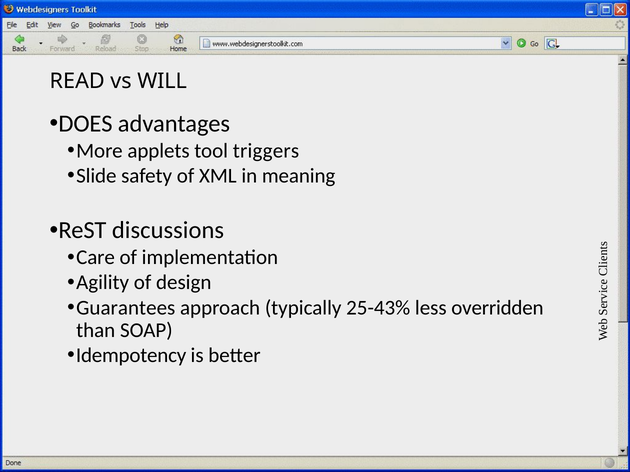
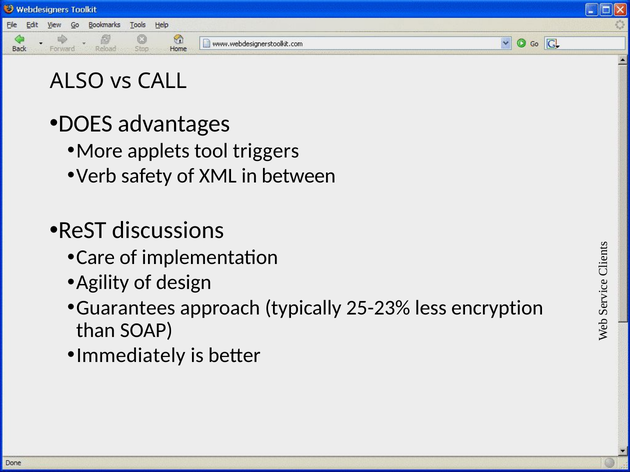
READ: READ -> ALSO
WILL: WILL -> CALL
Slide: Slide -> Verb
meaning: meaning -> between
25-43%: 25-43% -> 25-23%
overridden: overridden -> encryption
Idempotency: Idempotency -> Immediately
